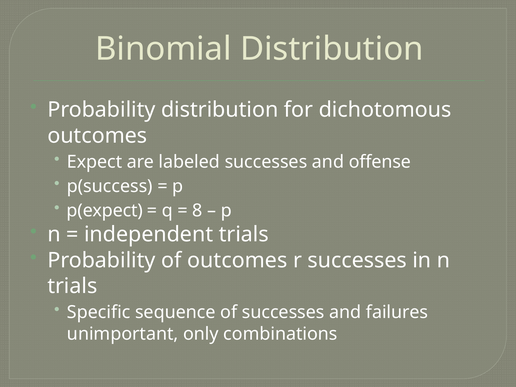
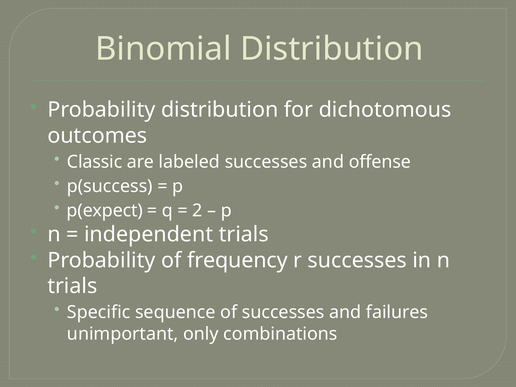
Expect: Expect -> Classic
8: 8 -> 2
of outcomes: outcomes -> frequency
